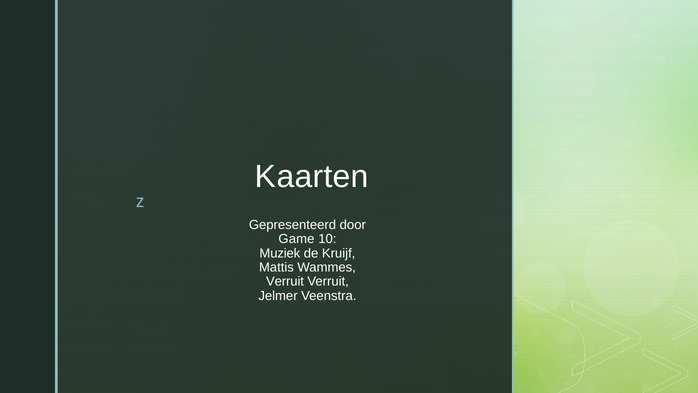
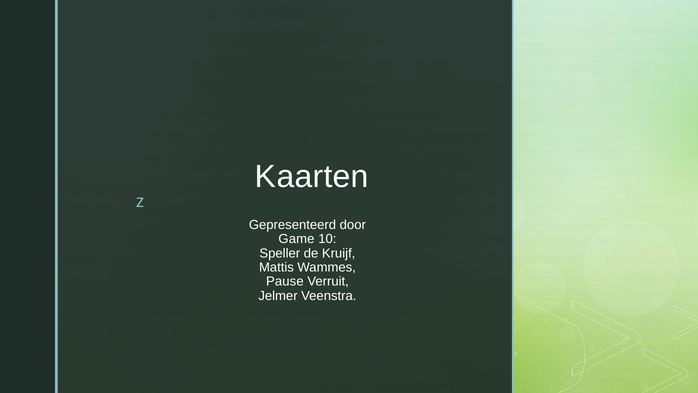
Muziek: Muziek -> Speller
Verruit at (285, 281): Verruit -> Pause
